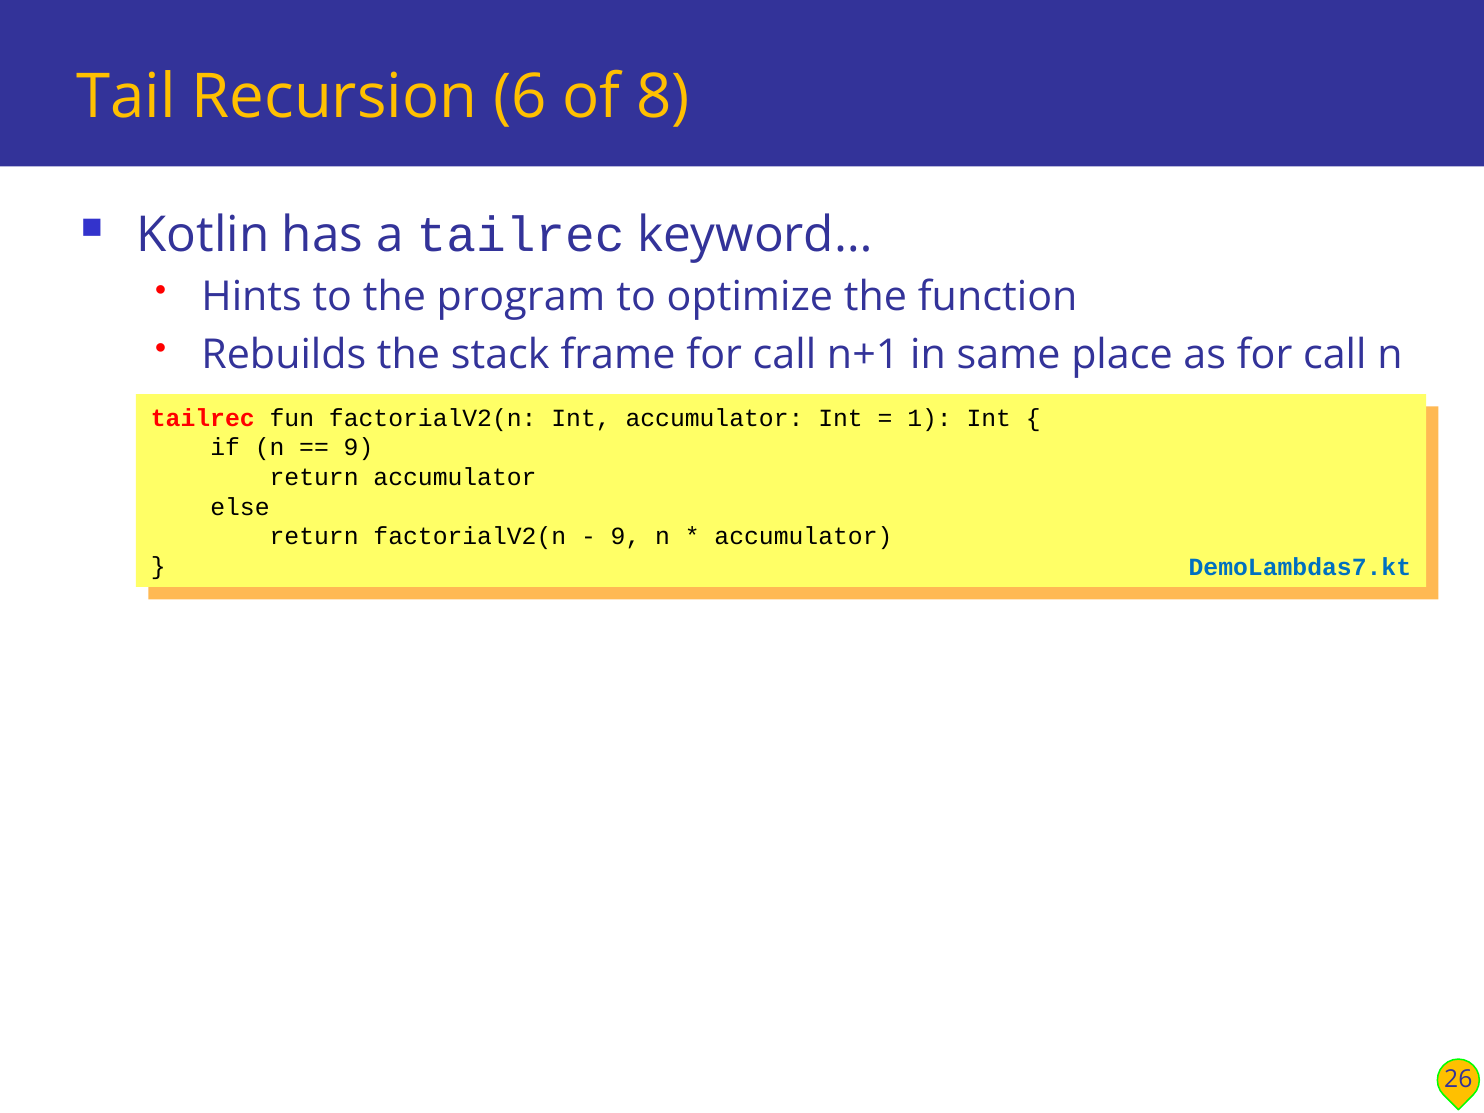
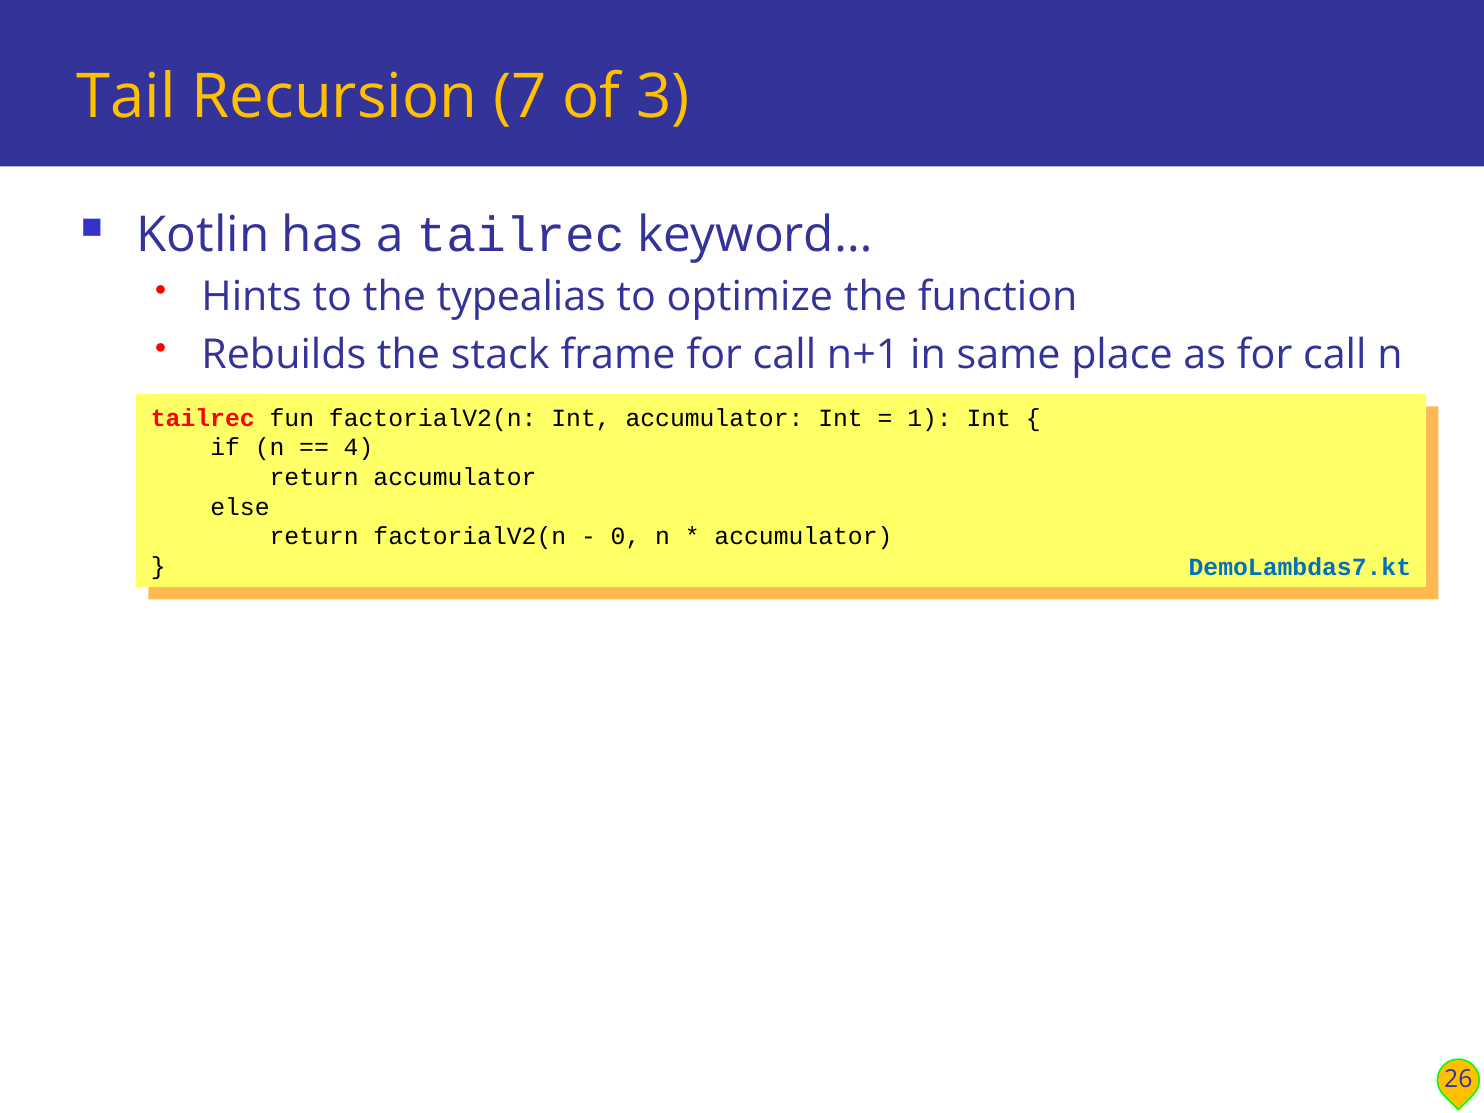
6: 6 -> 7
8: 8 -> 3
program: program -> typealias
9 at (359, 448): 9 -> 4
9 at (626, 537): 9 -> 0
